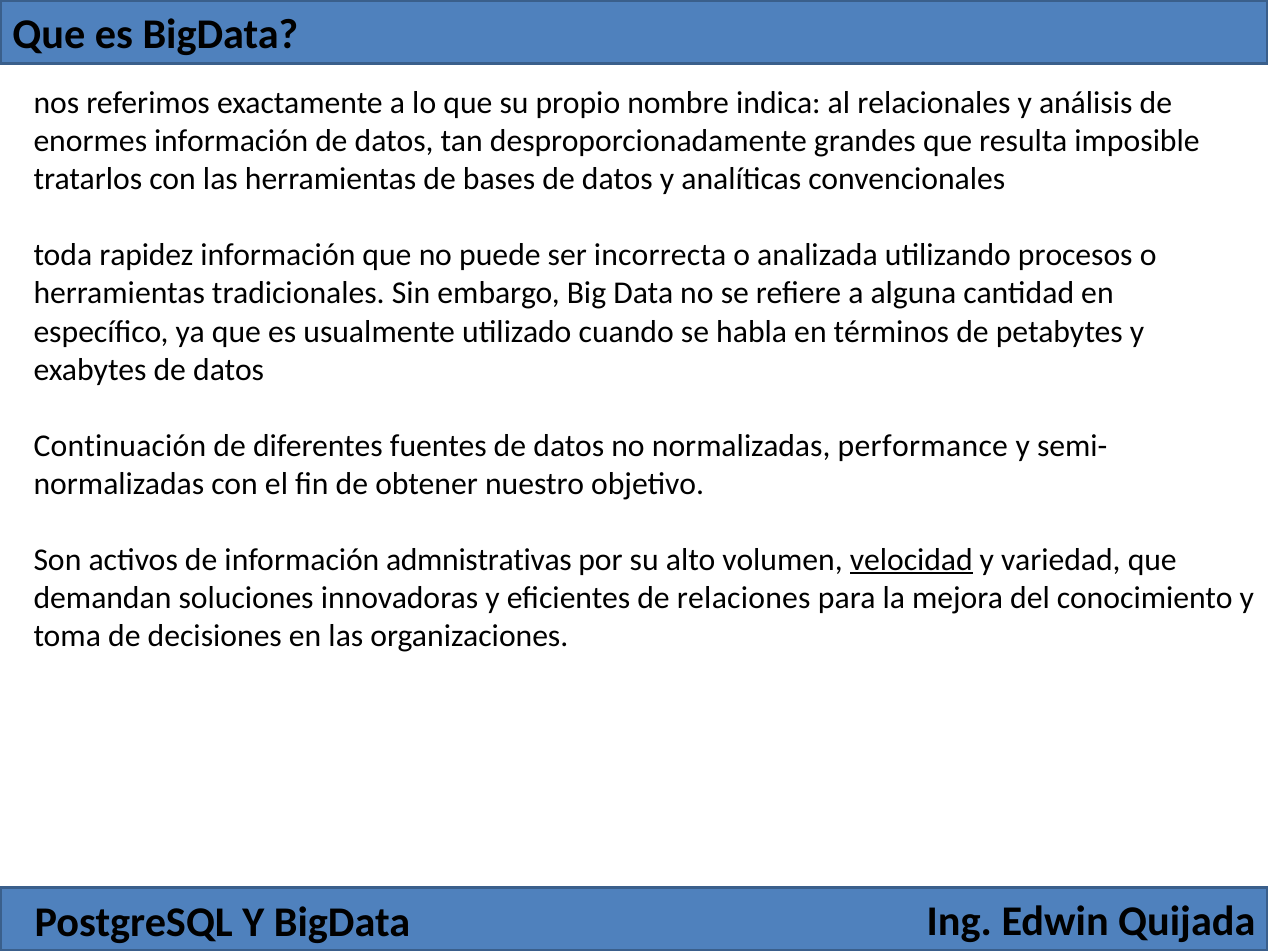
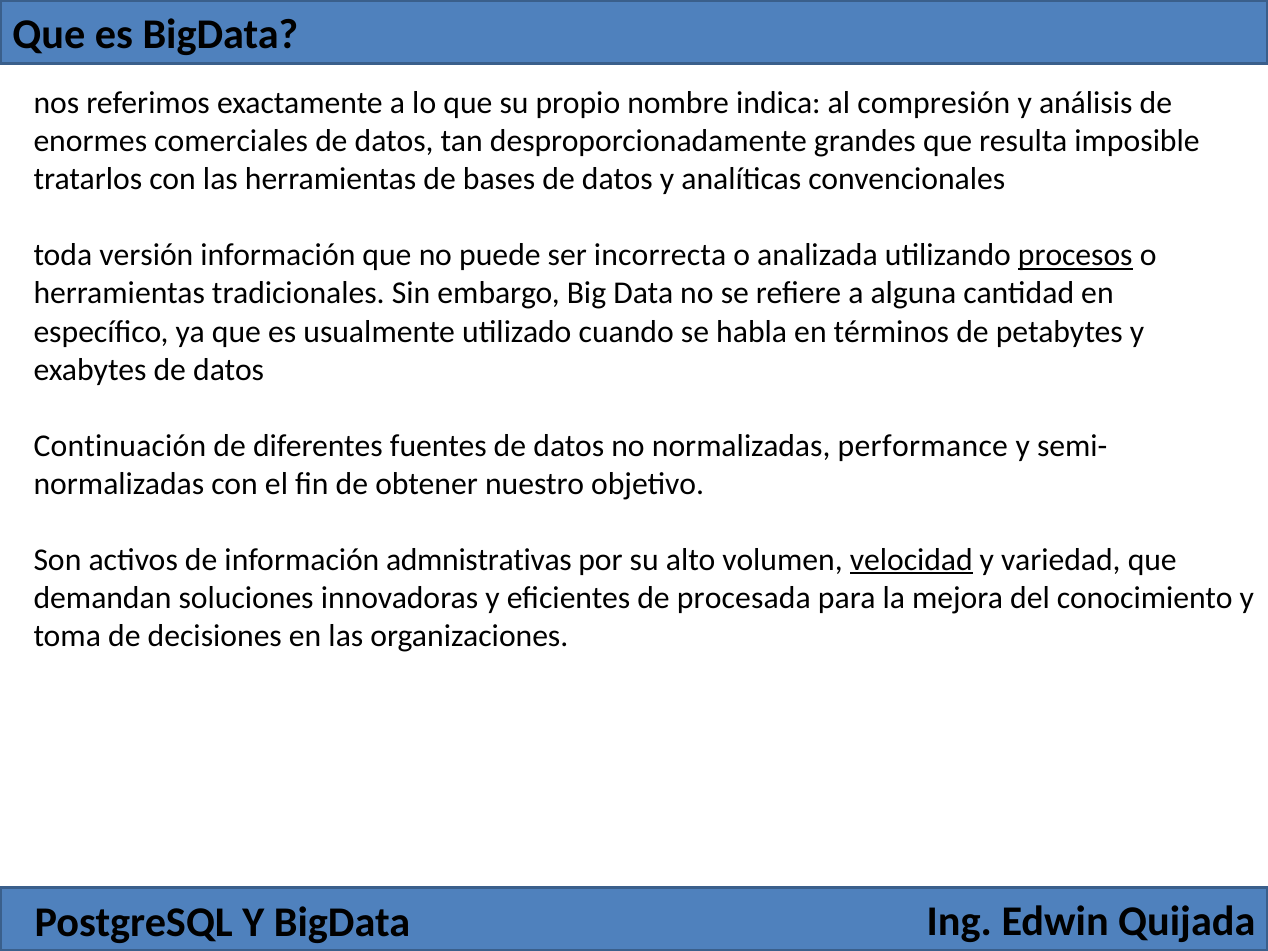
relacionales: relacionales -> compresión
enormes información: información -> comerciales
rapidez: rapidez -> versión
procesos underline: none -> present
relaciones: relaciones -> procesada
